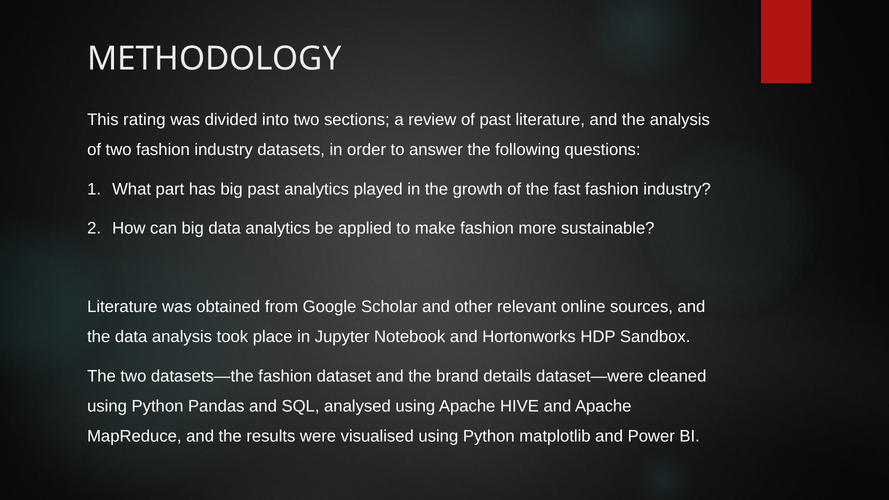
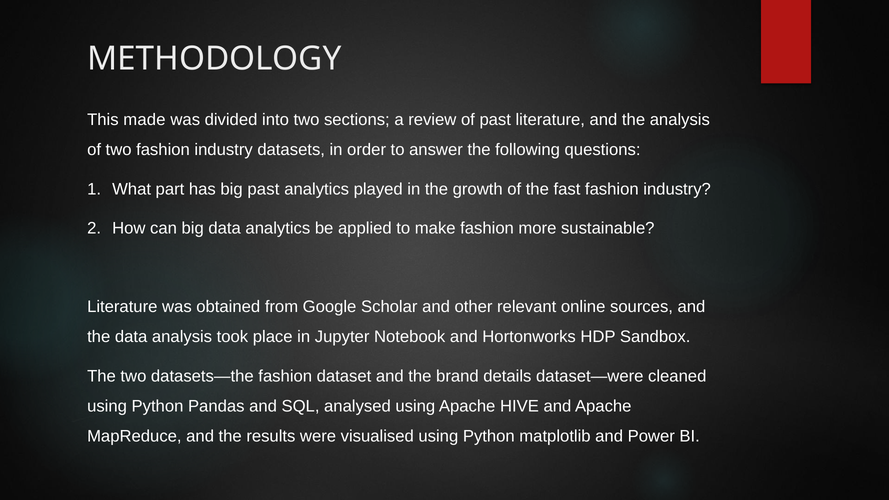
rating: rating -> made
